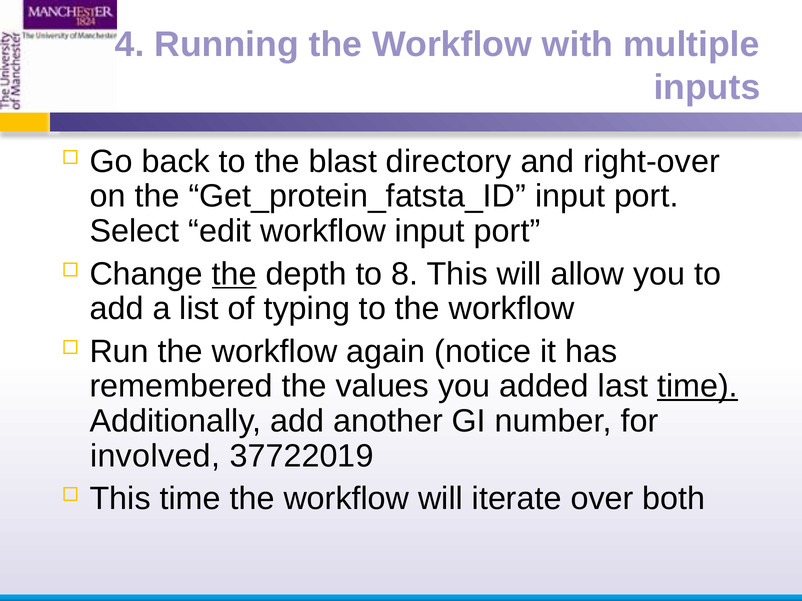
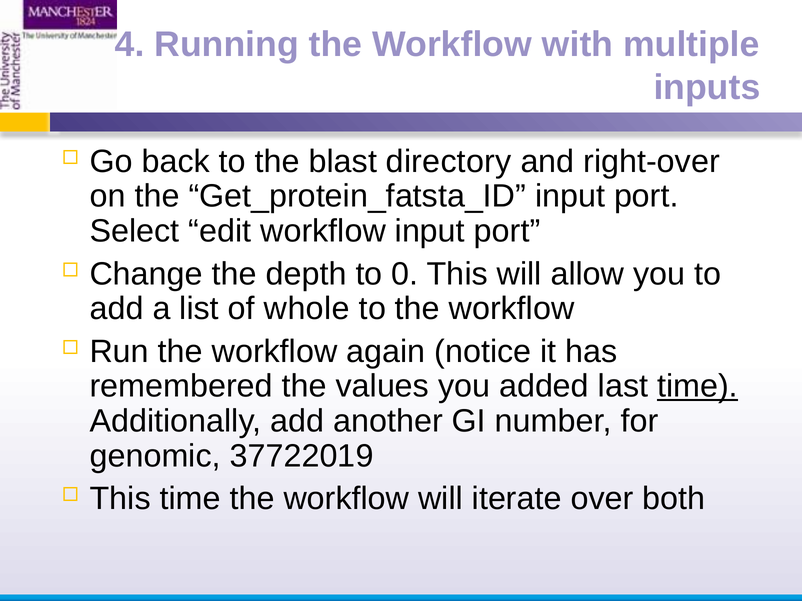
the at (234, 274) underline: present -> none
8: 8 -> 0
typing: typing -> whole
involved: involved -> genomic
